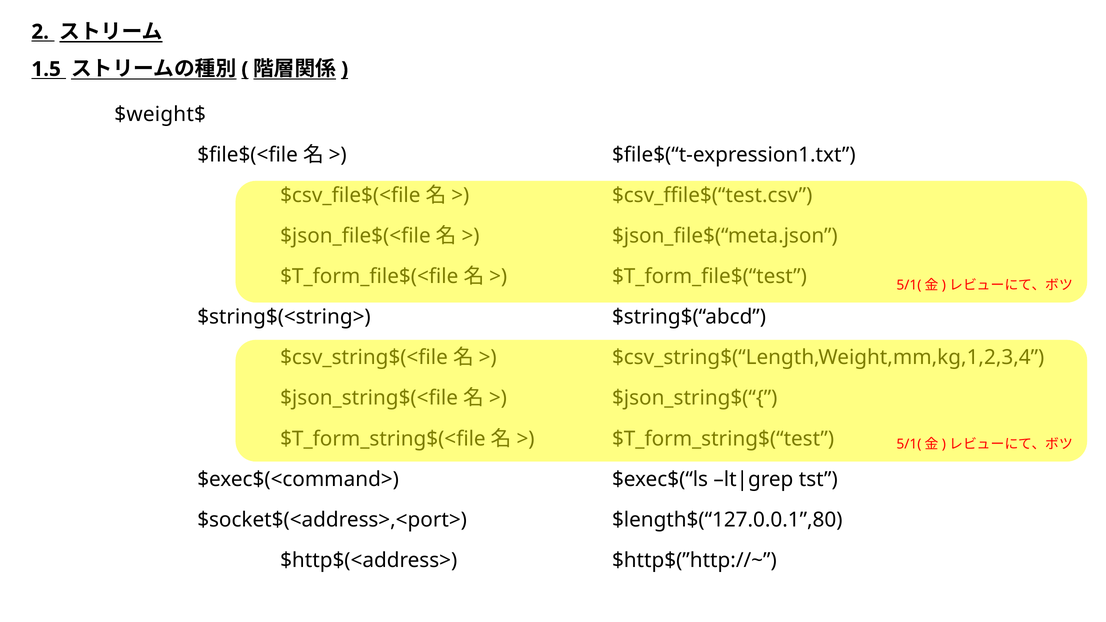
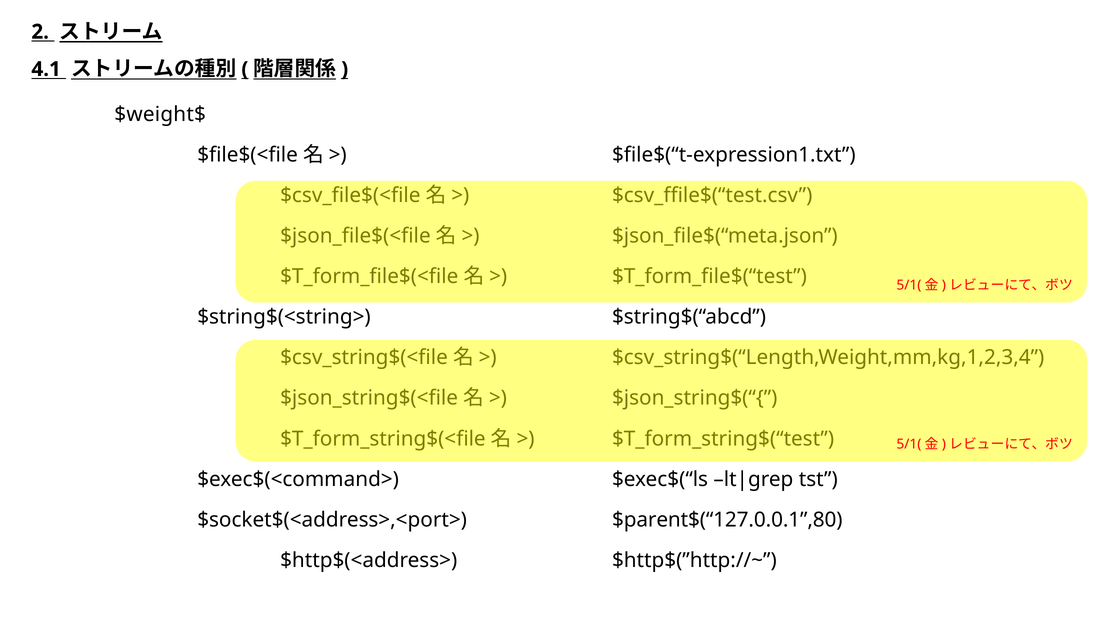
1.5: 1.5 -> 4.1
$length$(“127.0.0.1”,80: $length$(“127.0.0.1”,80 -> $parent$(“127.0.0.1”,80
